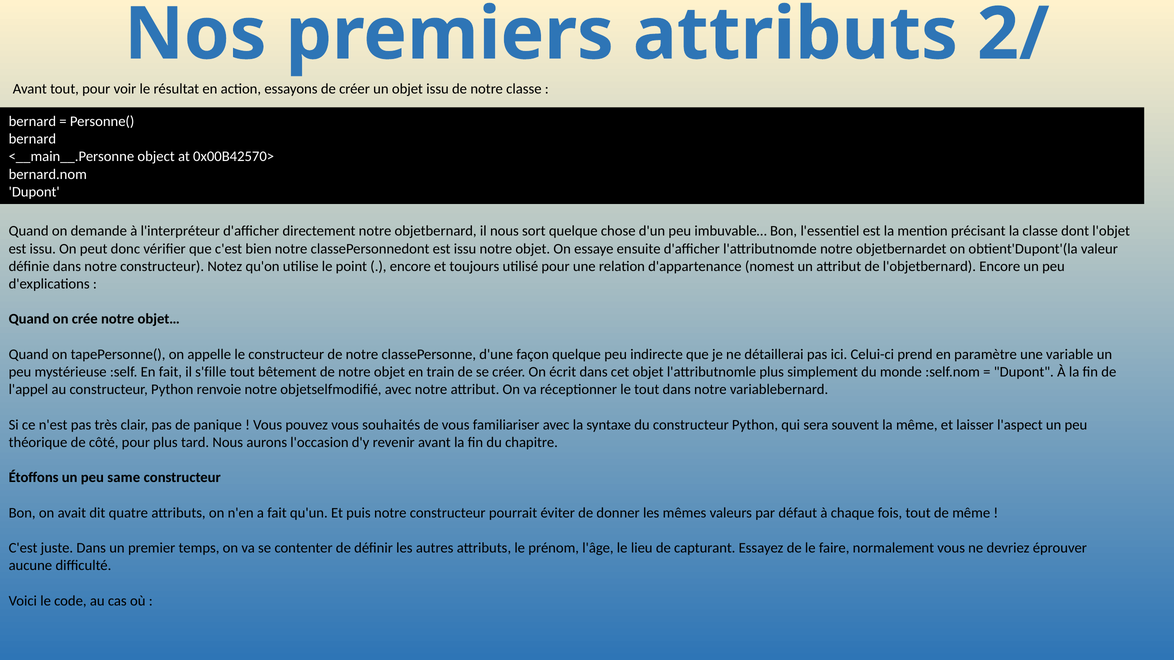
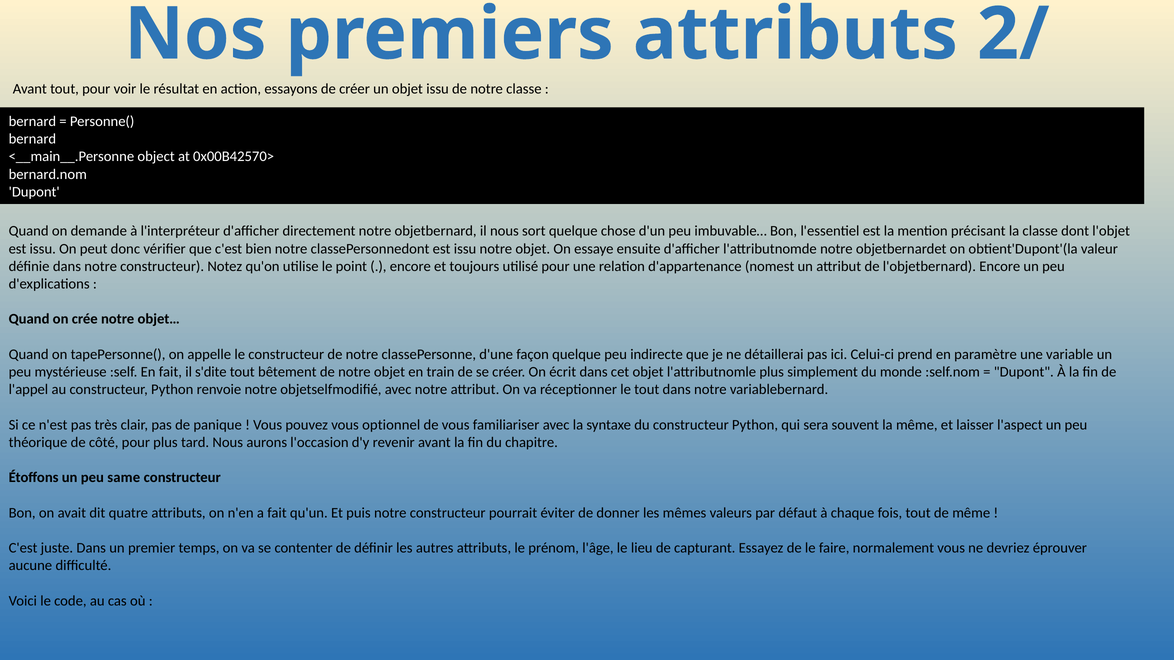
s'fille: s'fille -> s'dite
souhaités: souhaités -> optionnel
